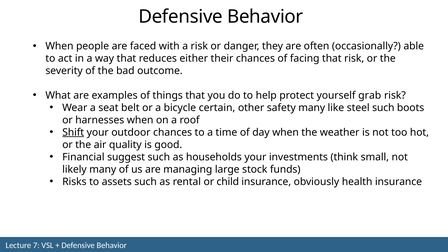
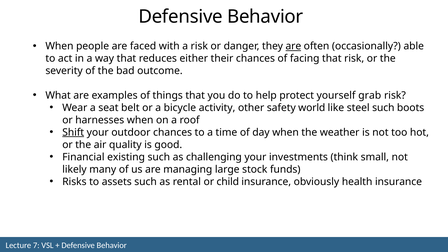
are at (293, 46) underline: none -> present
certain: certain -> activity
safety many: many -> world
suggest: suggest -> existing
households: households -> challenging
